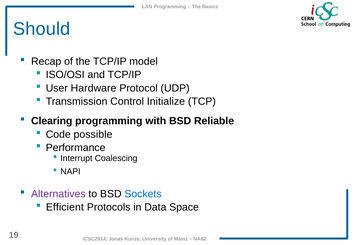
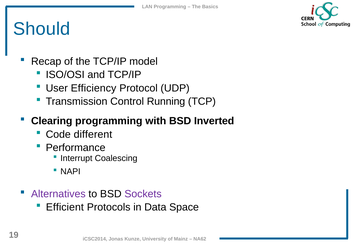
Hardware: Hardware -> Efficiency
Initialize: Initialize -> Running
Reliable: Reliable -> Inverted
possible: possible -> different
Sockets colour: blue -> purple
